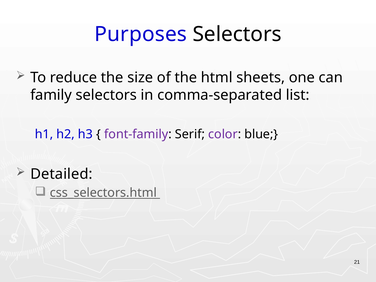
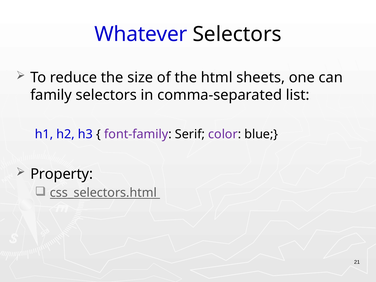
Purposes: Purposes -> Whatever
Detailed: Detailed -> Property
